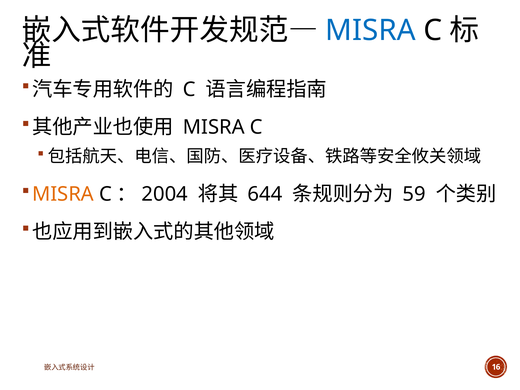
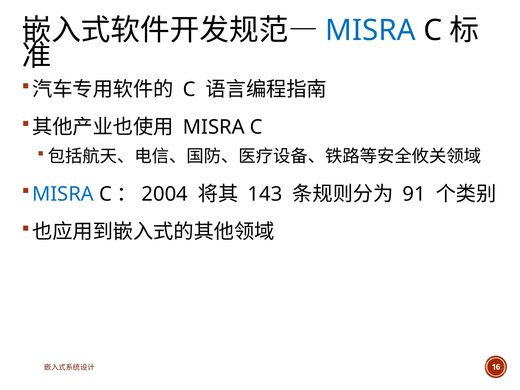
MISRA at (63, 194) colour: orange -> blue
644: 644 -> 143
59: 59 -> 91
